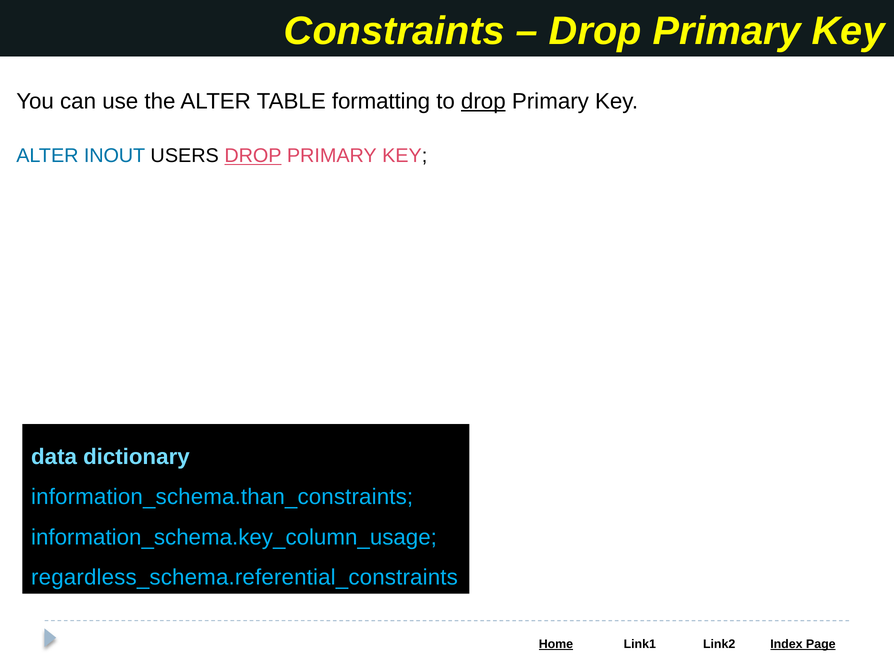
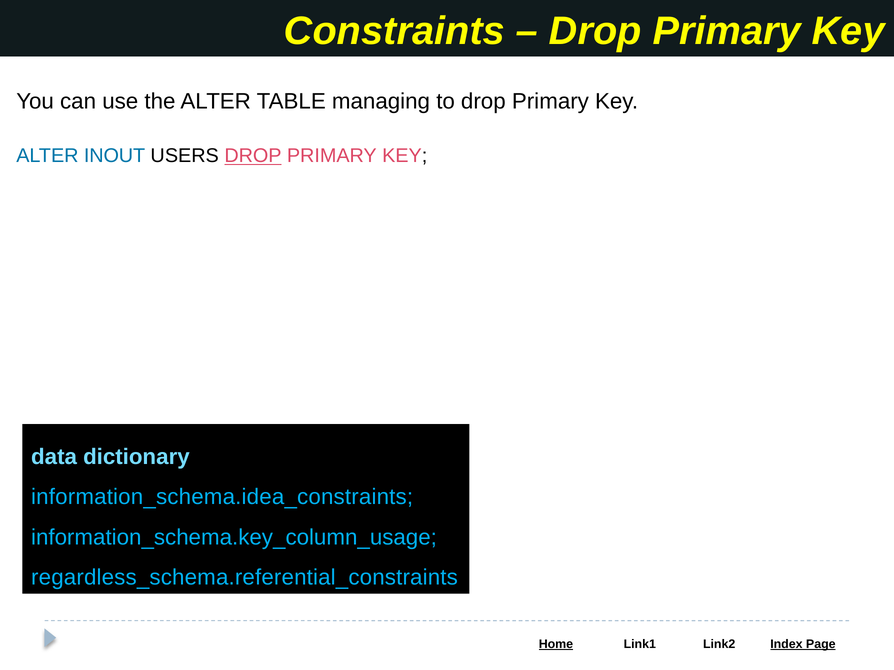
formatting: formatting -> managing
drop at (483, 101) underline: present -> none
information_schema.than_constraints: information_schema.than_constraints -> information_schema.idea_constraints
